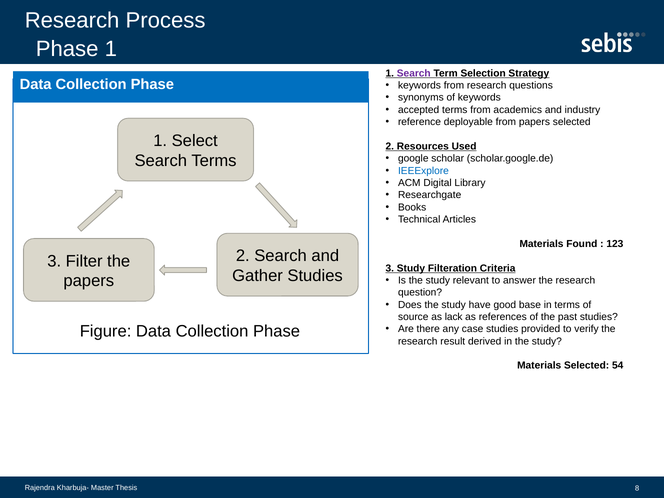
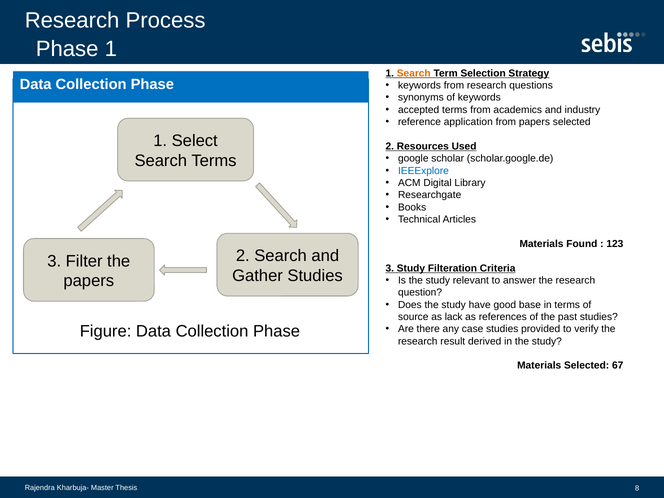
Search at (414, 73) colour: purple -> orange
deployable: deployable -> application
54: 54 -> 67
